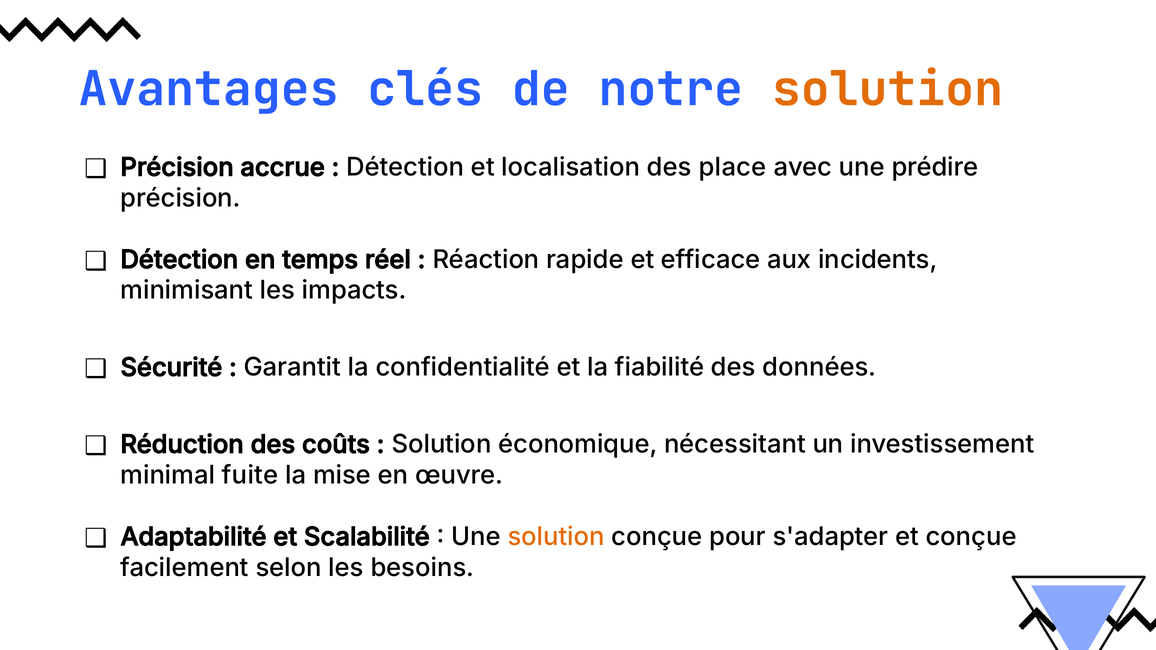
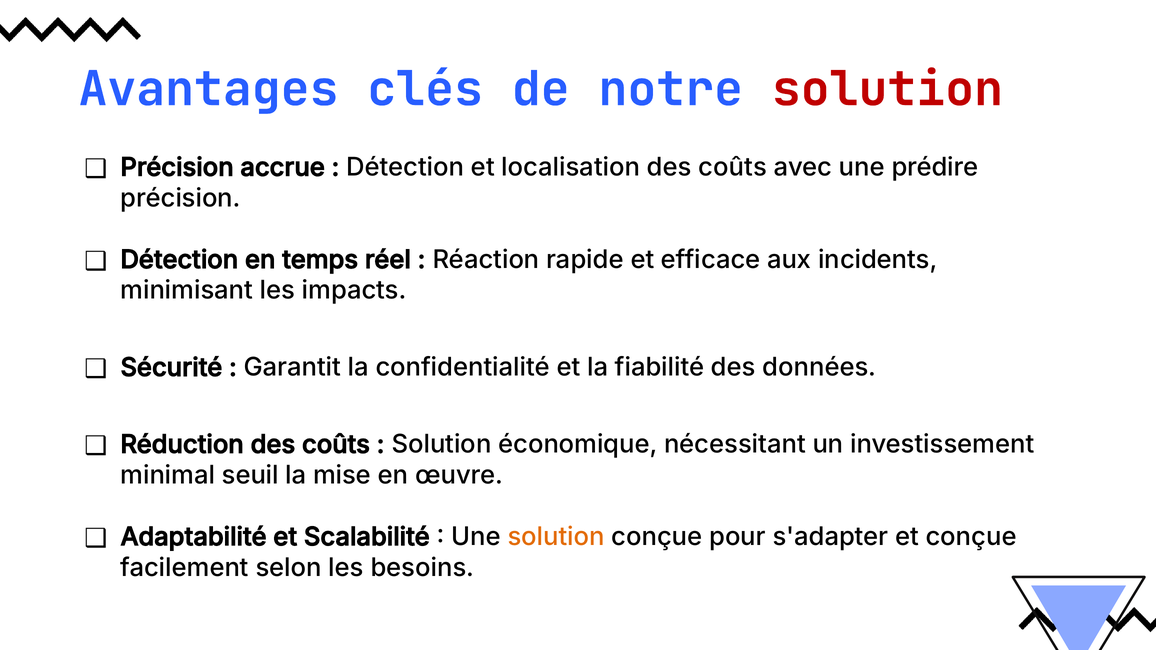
solution at (887, 89) colour: orange -> red
localisation des place: place -> coûts
fuite: fuite -> seuil
